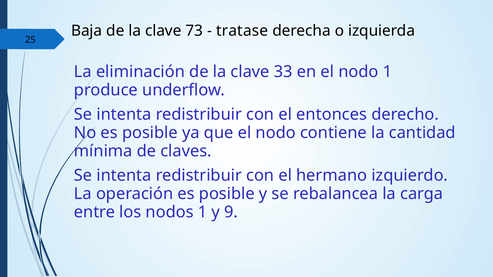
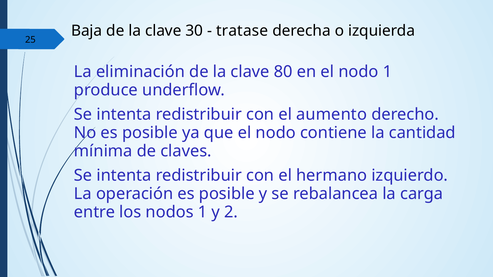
73: 73 -> 30
33: 33 -> 80
entonces: entonces -> aumento
9: 9 -> 2
